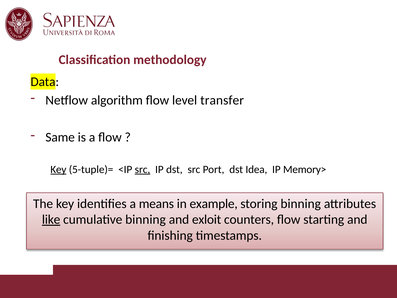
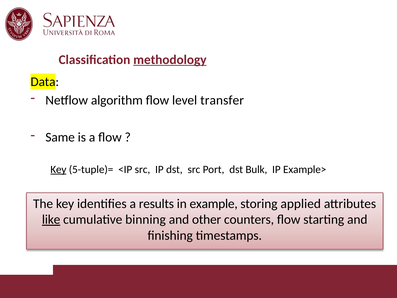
methodology underline: none -> present
src at (142, 169) underline: present -> none
Idea: Idea -> Bulk
Memory>: Memory> -> Example>
means: means -> results
storing binning: binning -> applied
exloit: exloit -> other
